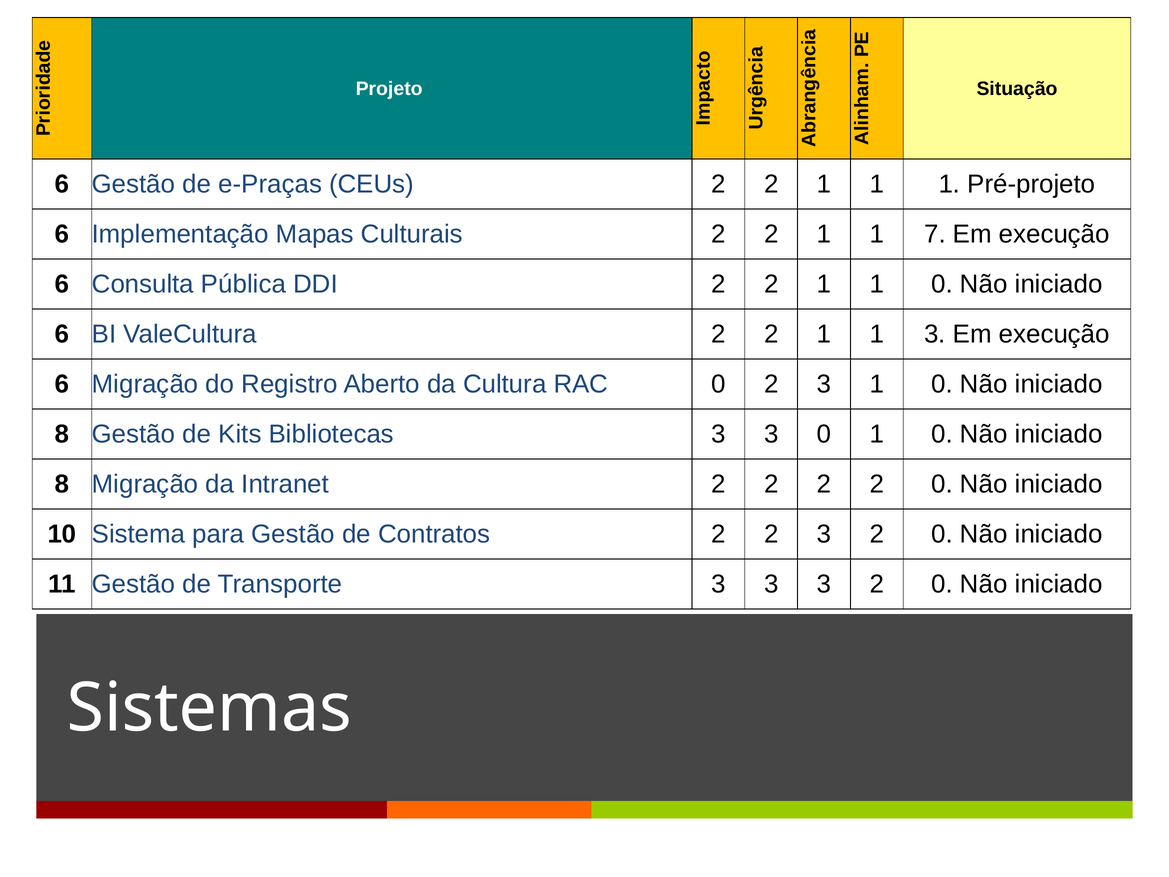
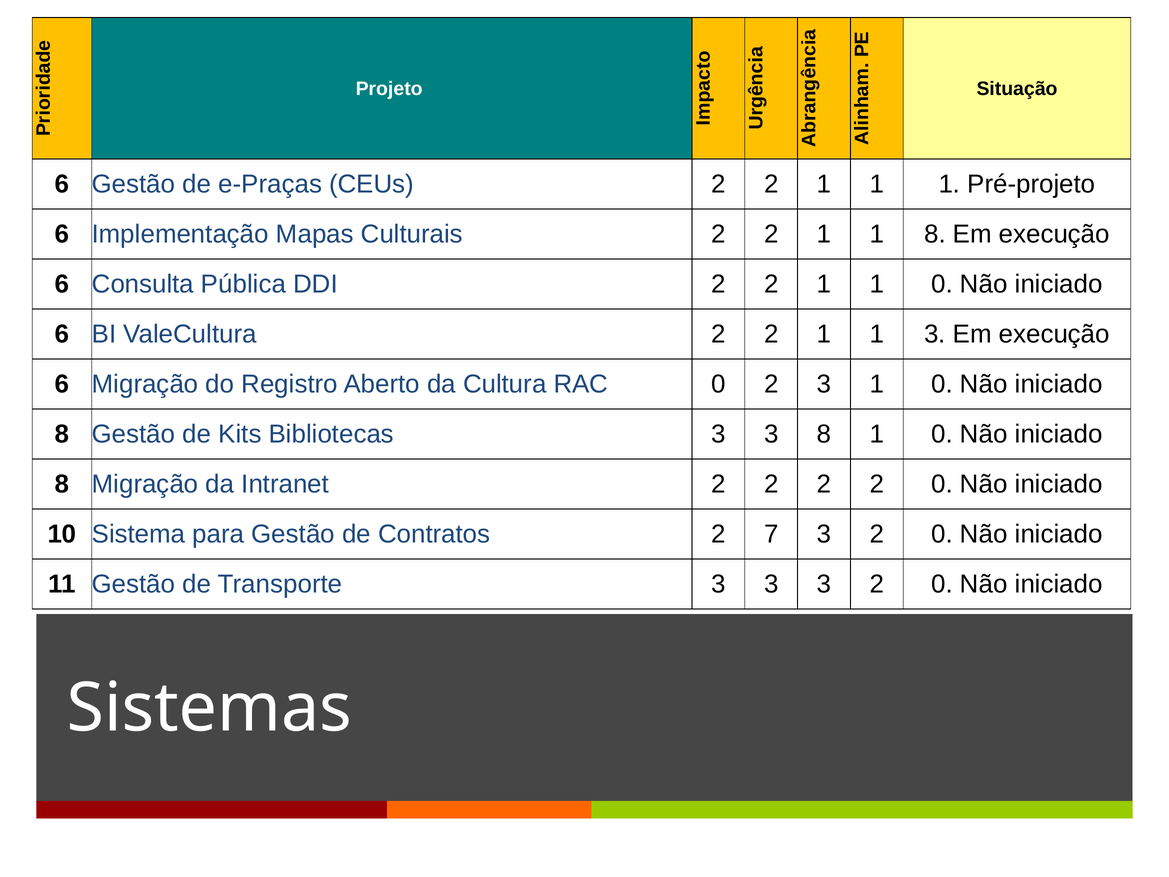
1 7: 7 -> 8
3 0: 0 -> 8
Contratos 2 2: 2 -> 7
